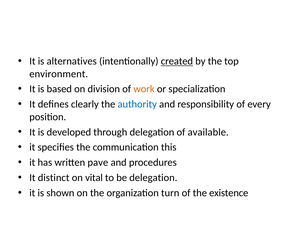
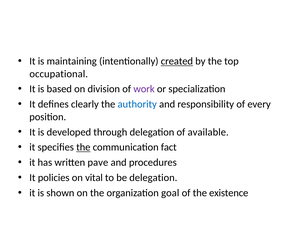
alternatives: alternatives -> maintaining
environment: environment -> occupational
work colour: orange -> purple
the at (83, 147) underline: none -> present
this: this -> fact
distinct: distinct -> policies
turn: turn -> goal
